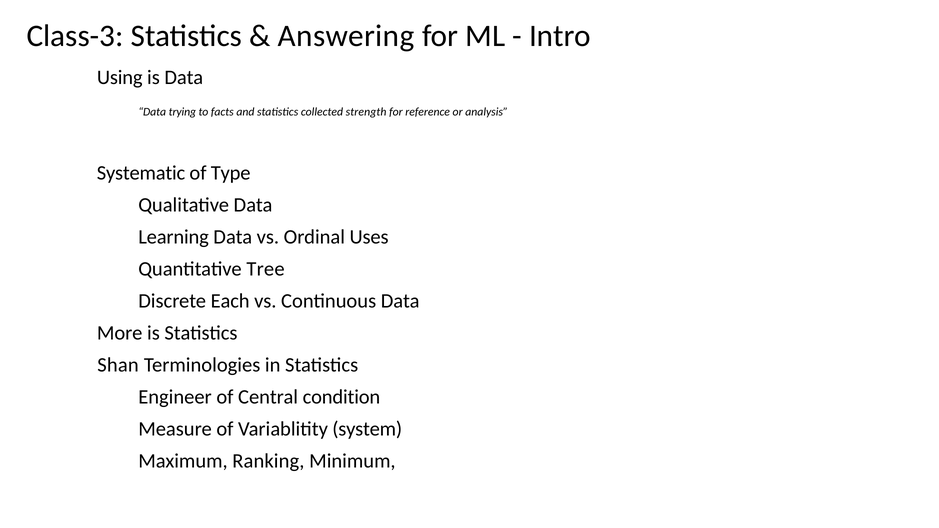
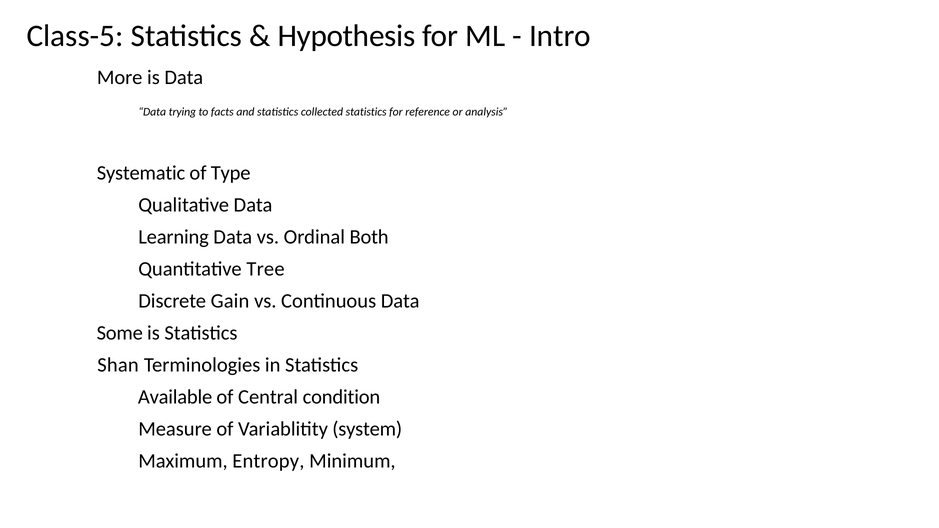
Class-3: Class-3 -> Class-5
Answering: Answering -> Hypothesis
Using: Using -> More
collected strength: strength -> statistics
Uses: Uses -> Both
Each: Each -> Gain
More: More -> Some
Engineer: Engineer -> Available
Ranking: Ranking -> Entropy
